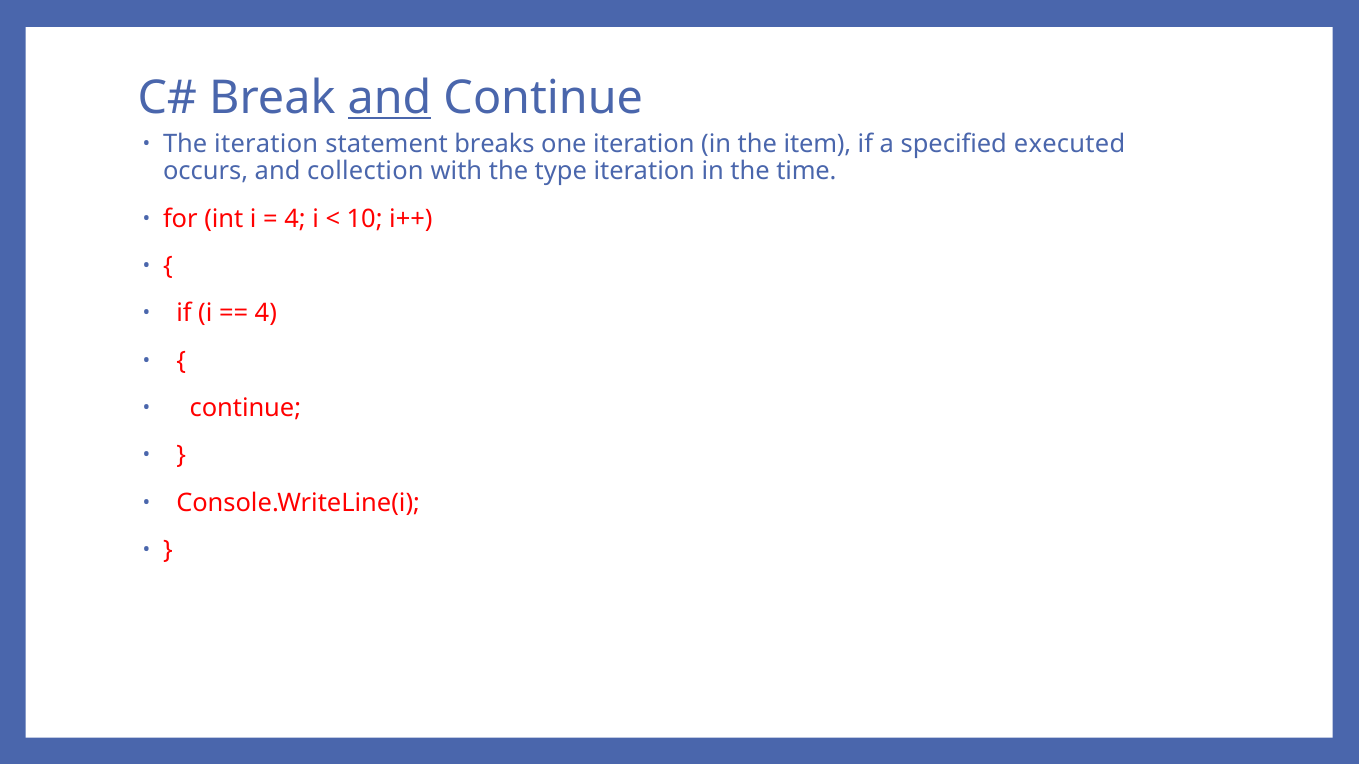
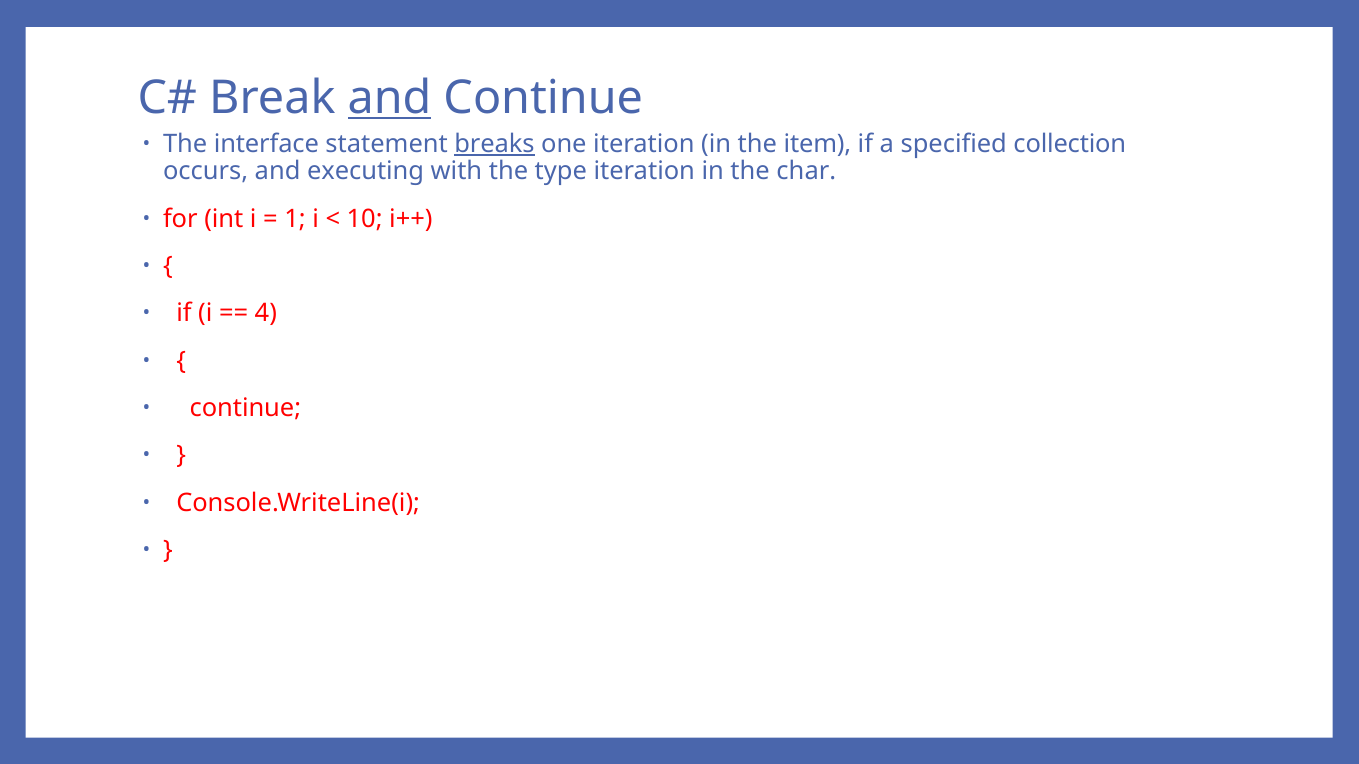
The iteration: iteration -> interface
breaks underline: none -> present
executed: executed -> collection
collection: collection -> executing
time: time -> char
4 at (295, 219): 4 -> 1
